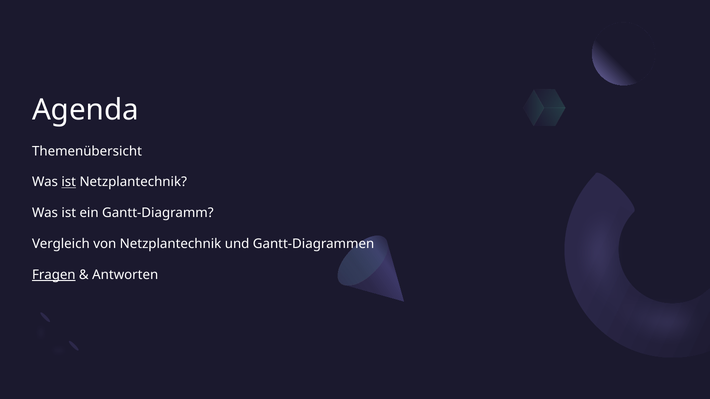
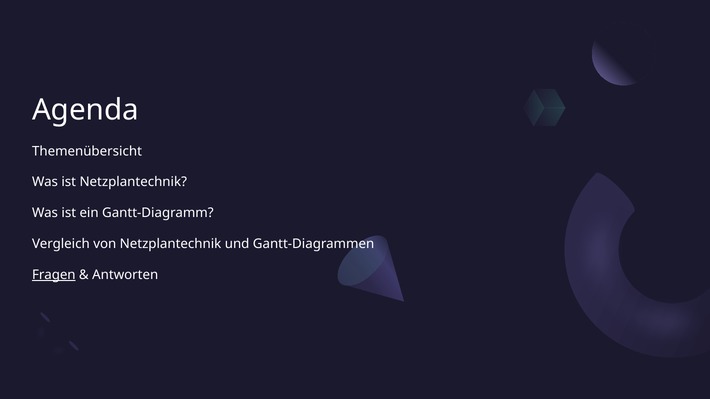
ist at (69, 182) underline: present -> none
